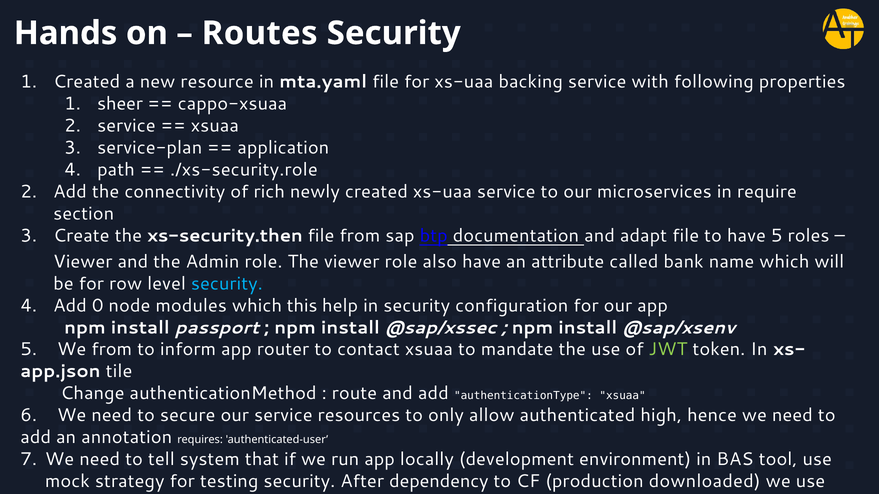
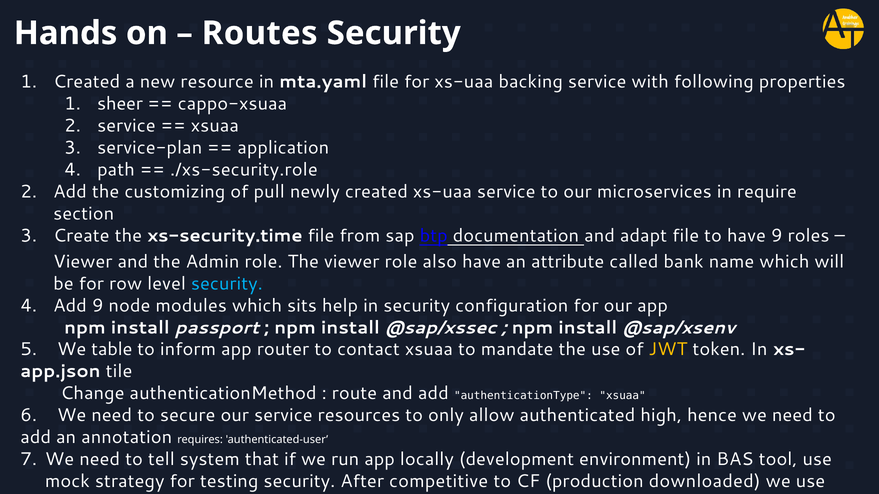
connectivity: connectivity -> customizing
rich: rich -> pull
xs-security.then: xs-security.then -> xs-security.time
have 5: 5 -> 9
Add 0: 0 -> 9
this: this -> sits
We from: from -> table
JWT at (668, 350) colour: light green -> yellow
dependency: dependency -> competitive
